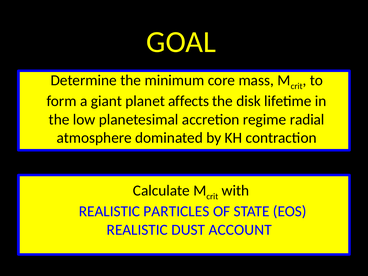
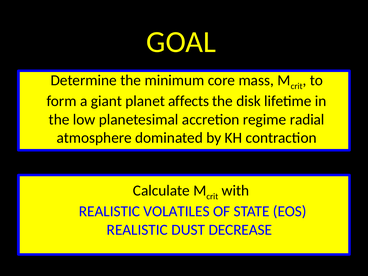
PARTICLES: PARTICLES -> VOLATILES
ACCOUNT: ACCOUNT -> DECREASE
